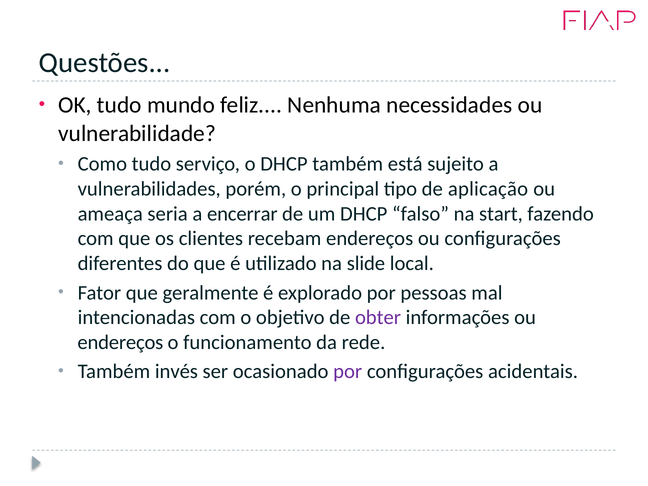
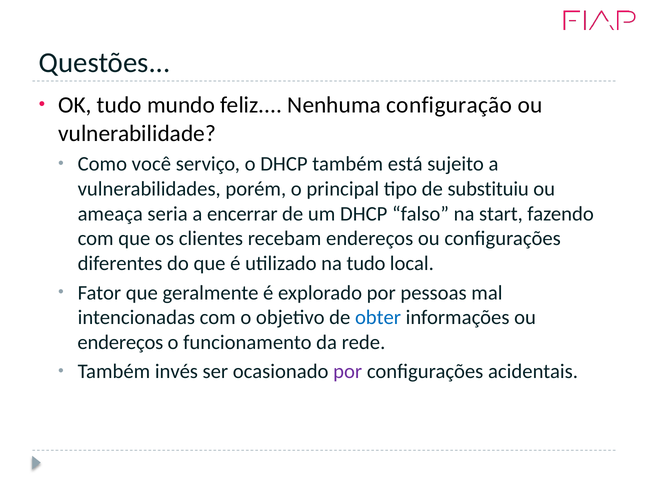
necessidades: necessidades -> configuração
Como tudo: tudo -> você
aplicação: aplicação -> substituiu
na slide: slide -> tudo
obter colour: purple -> blue
